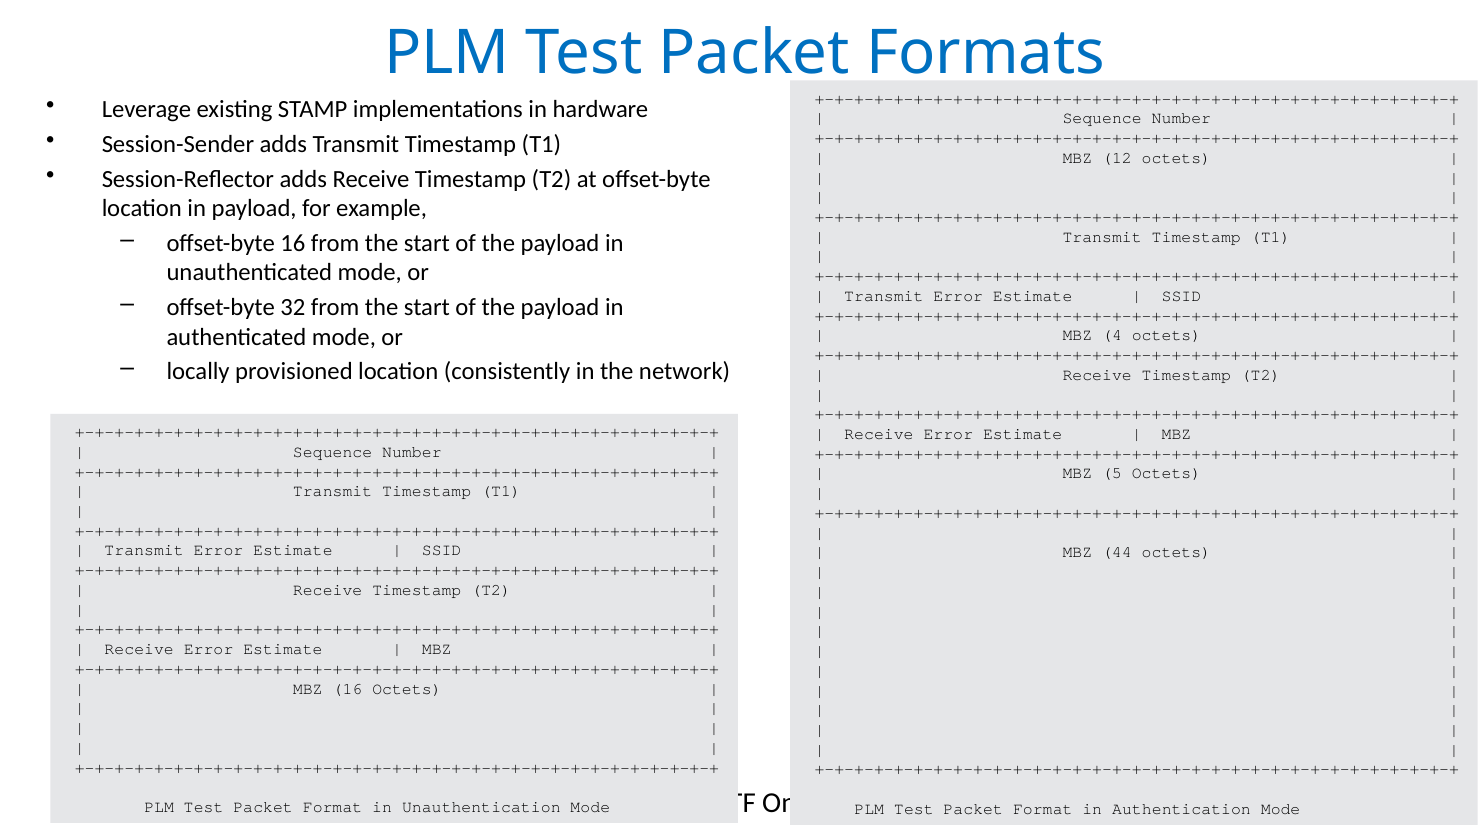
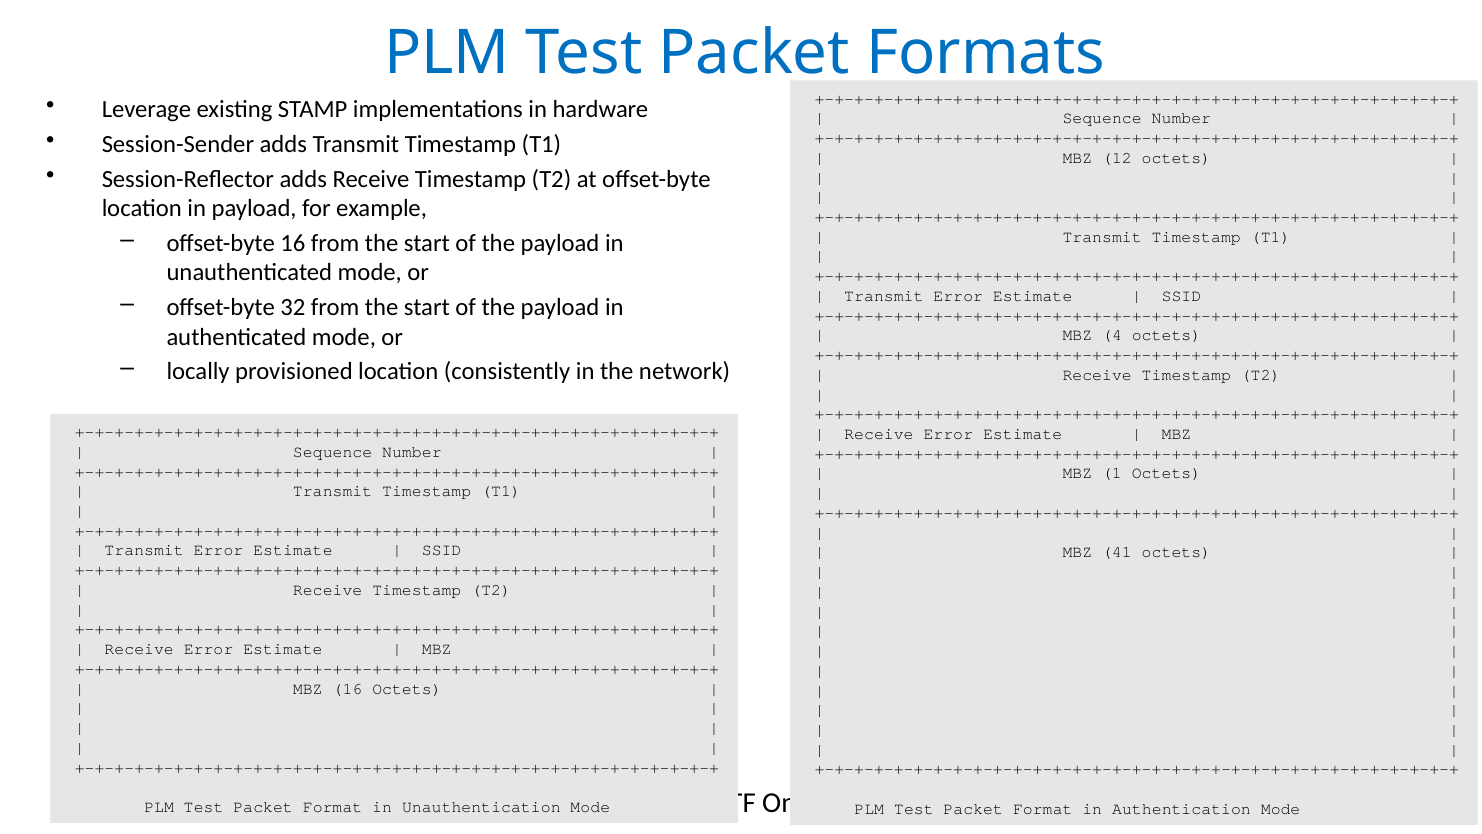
5: 5 -> 1
44: 44 -> 41
